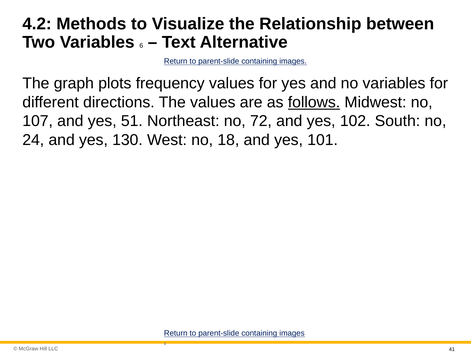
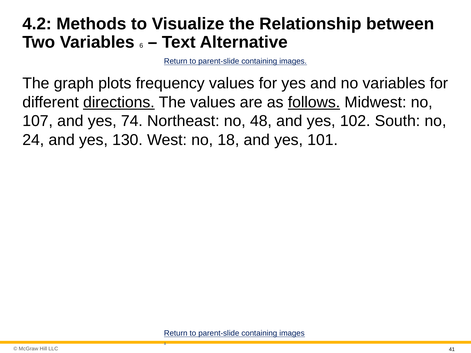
directions underline: none -> present
51: 51 -> 74
72: 72 -> 48
